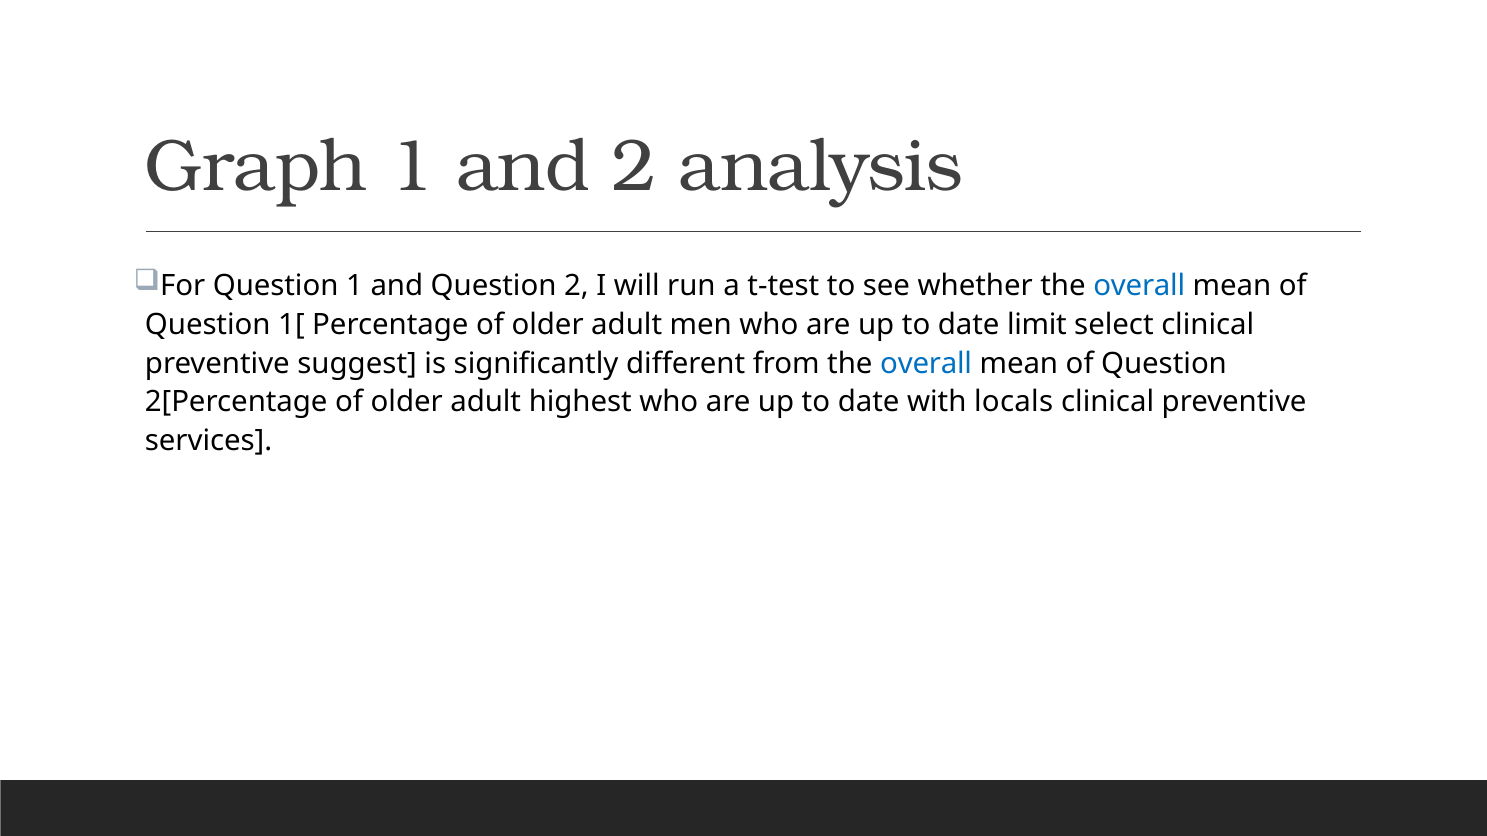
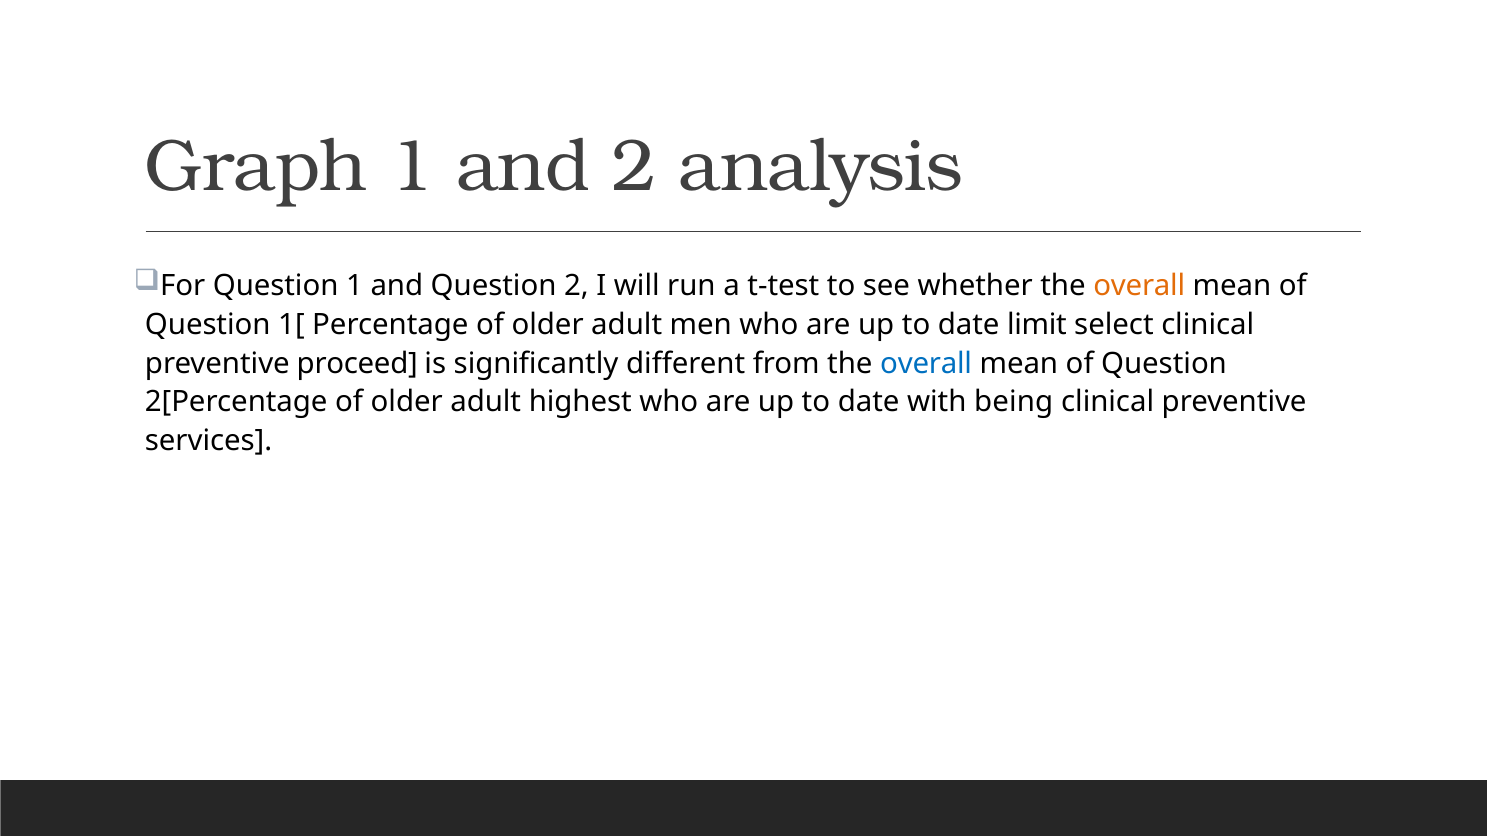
overall at (1139, 286) colour: blue -> orange
suggest: suggest -> proceed
locals: locals -> being
